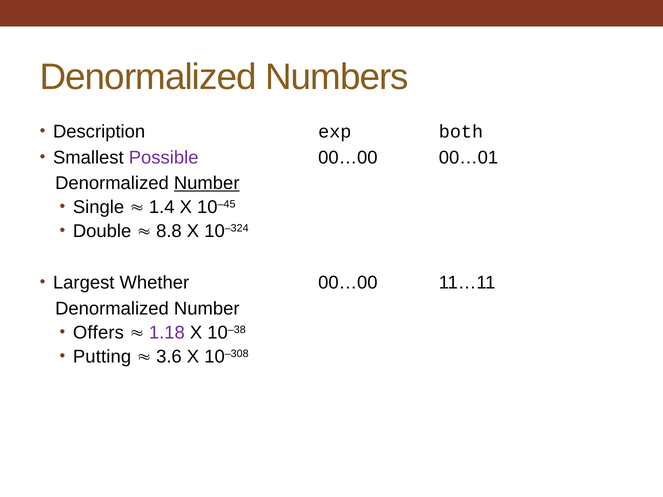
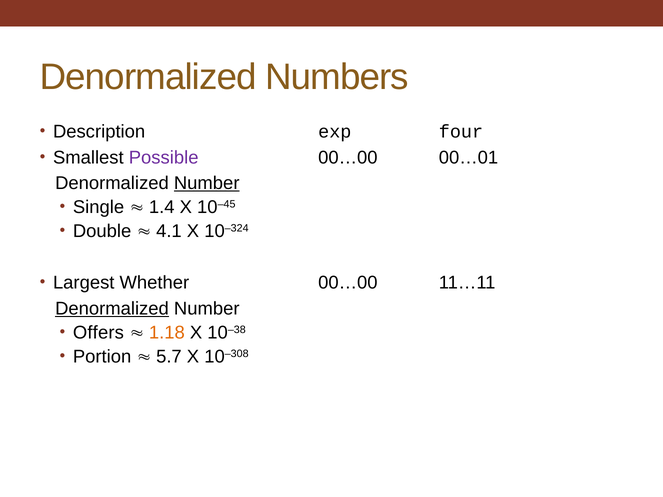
both: both -> four
8.8: 8.8 -> 4.1
Denormalized at (112, 309) underline: none -> present
1.18 colour: purple -> orange
Putting: Putting -> Portion
3.6: 3.6 -> 5.7
